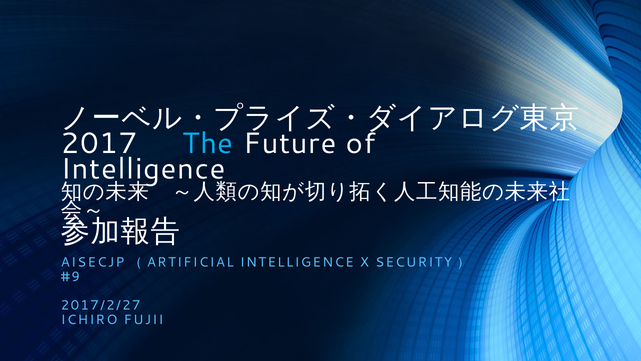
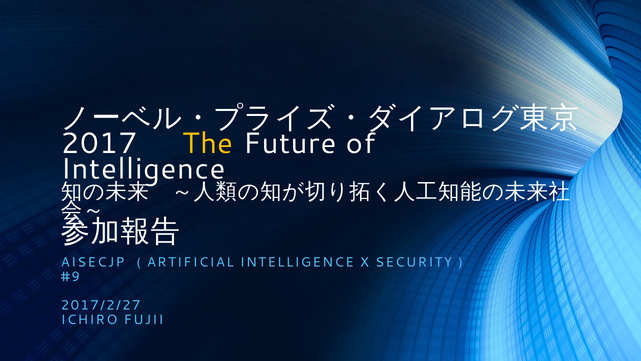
The colour: light blue -> yellow
